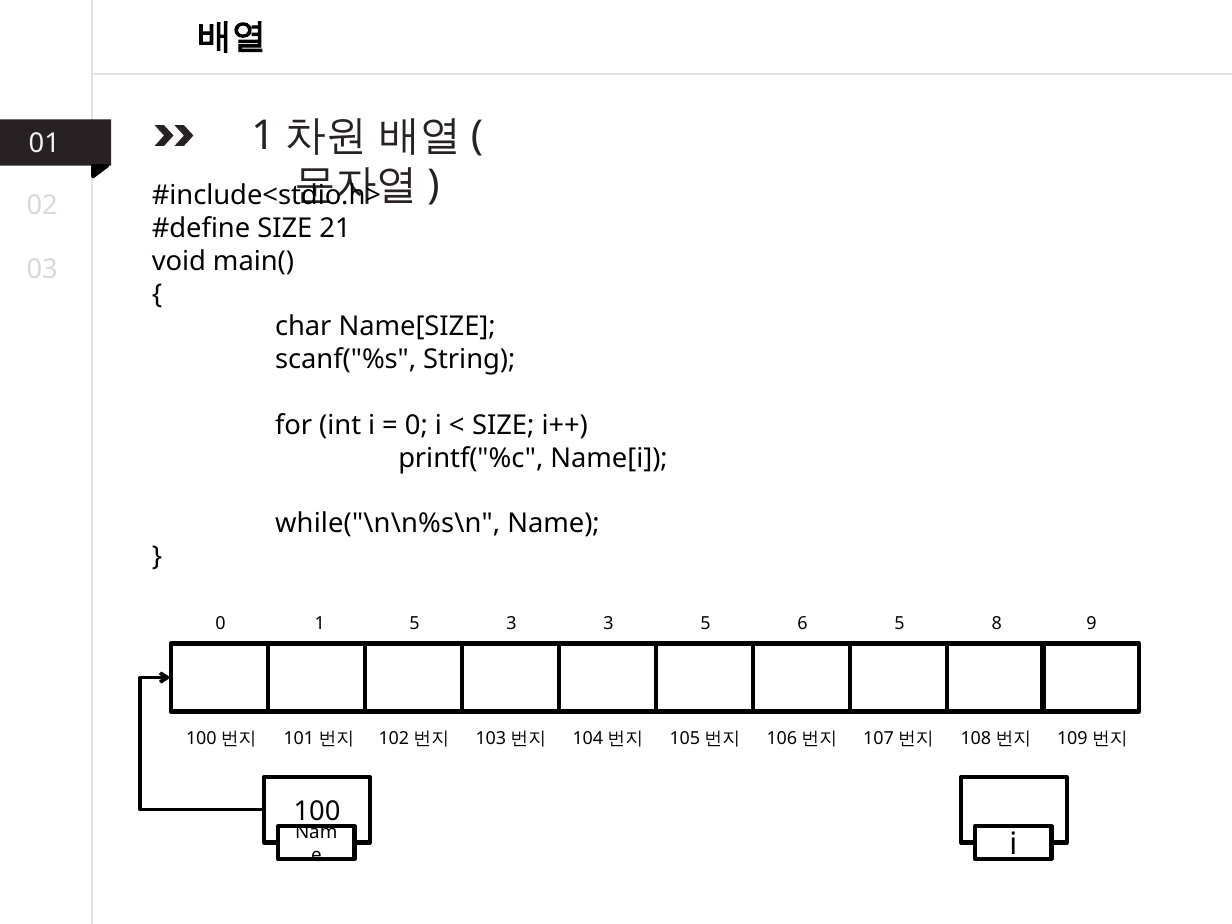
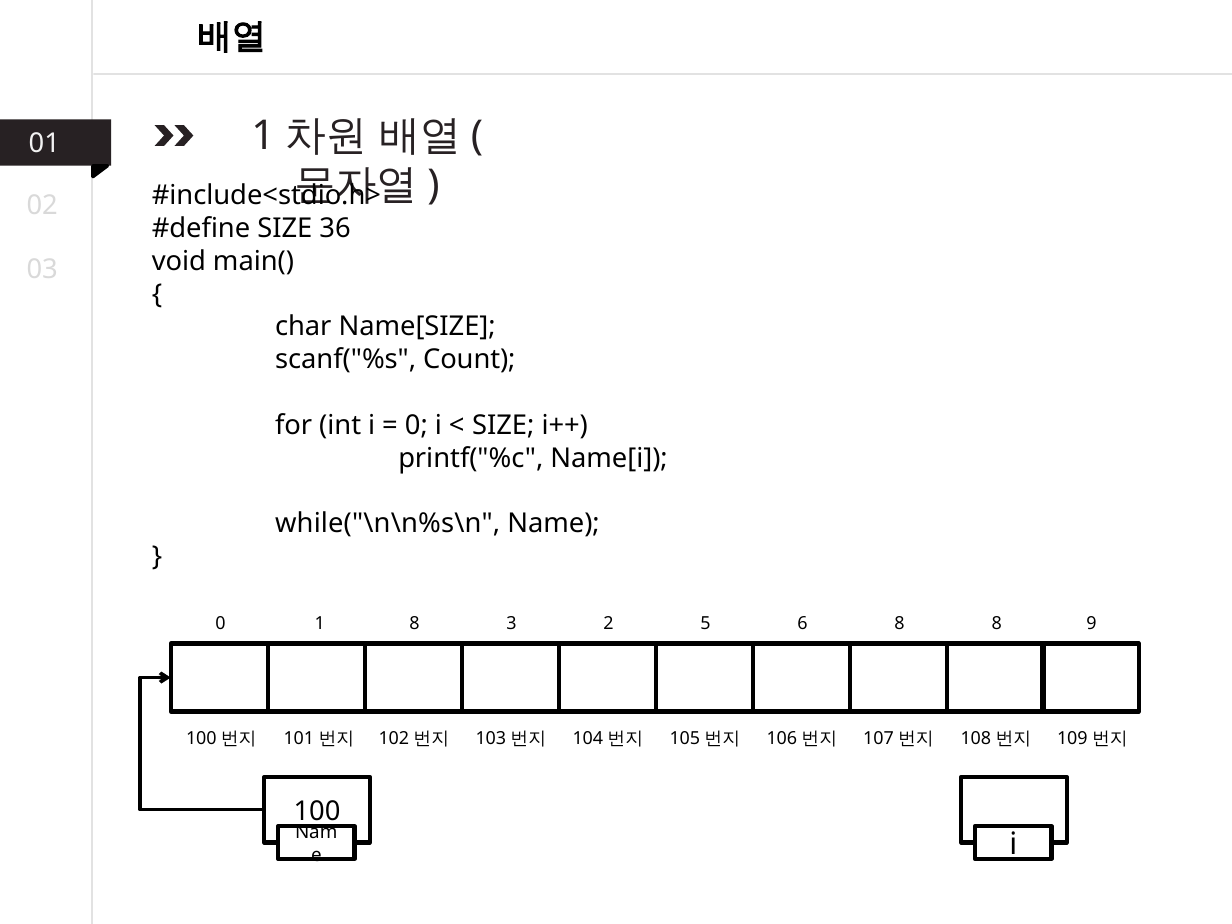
21: 21 -> 36
String: String -> Count
1 5: 5 -> 8
3 3: 3 -> 2
6 5: 5 -> 8
